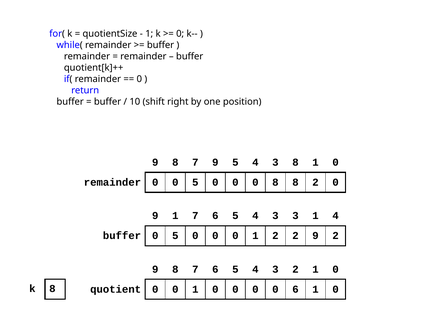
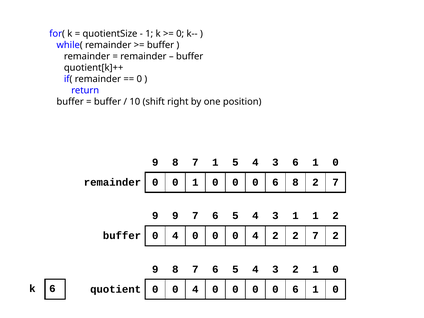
7 9: 9 -> 1
3 8: 8 -> 6
0 0 5: 5 -> 1
8 at (275, 182): 8 -> 6
8 2 0: 0 -> 7
9 1: 1 -> 9
3 3: 3 -> 1
1 4: 4 -> 2
buffer 0 5: 5 -> 4
0 0 0 1: 1 -> 4
2 2 9: 9 -> 7
k 8: 8 -> 6
quotient 0 0 1: 1 -> 4
